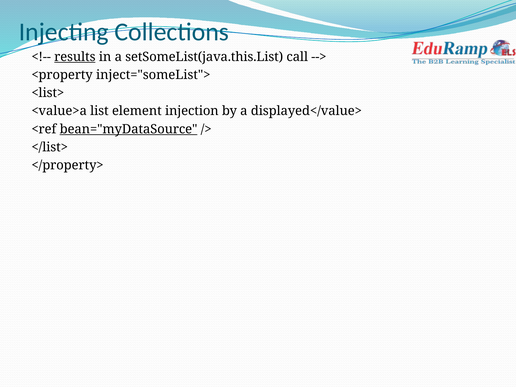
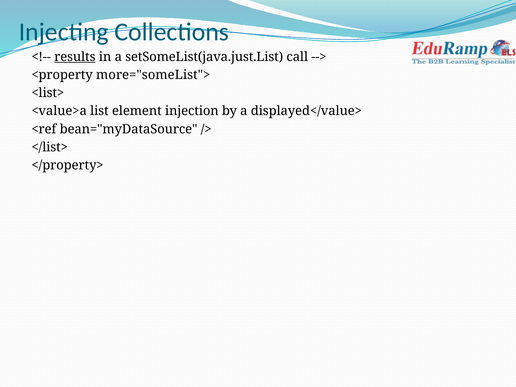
setSomeList(java.this.List: setSomeList(java.this.List -> setSomeList(java.just.List
inject="someList">: inject="someList"> -> more="someList">
bean="myDataSource underline: present -> none
